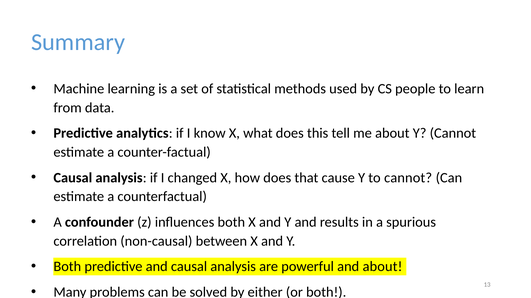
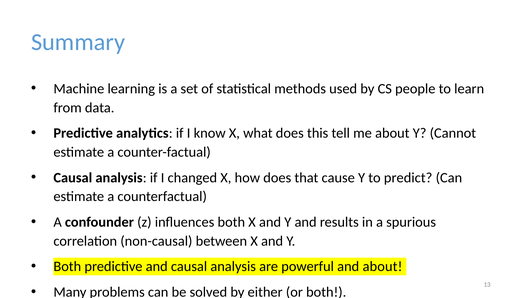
to cannot: cannot -> predict
